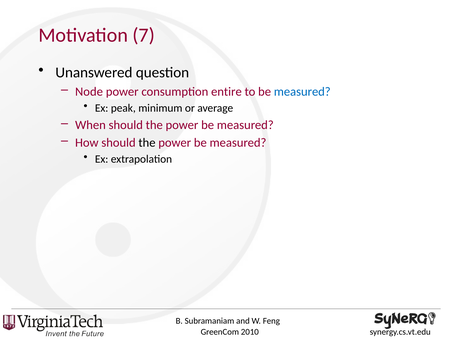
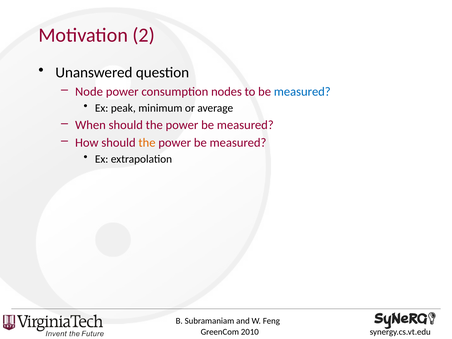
7: 7 -> 2
entire: entire -> nodes
the at (147, 143) colour: black -> orange
